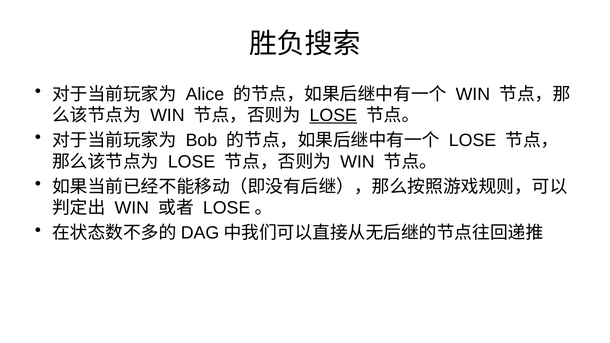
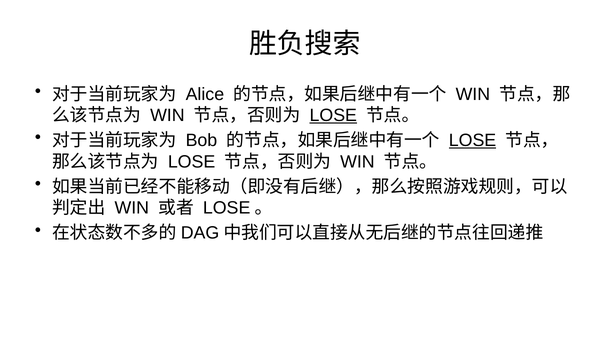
LOSE at (473, 141) underline: none -> present
